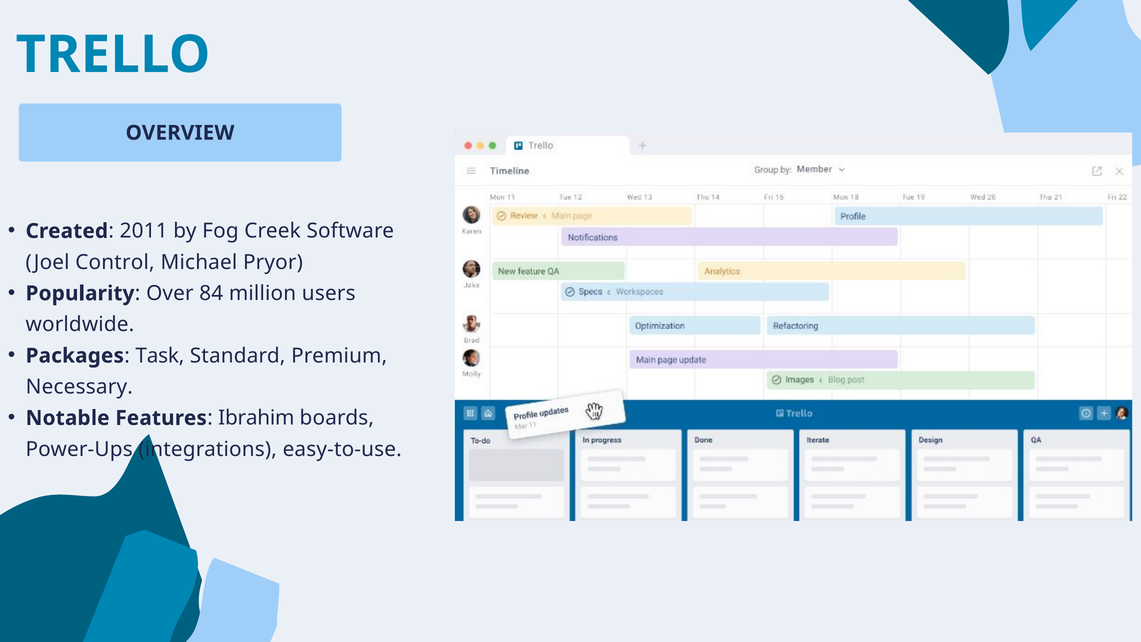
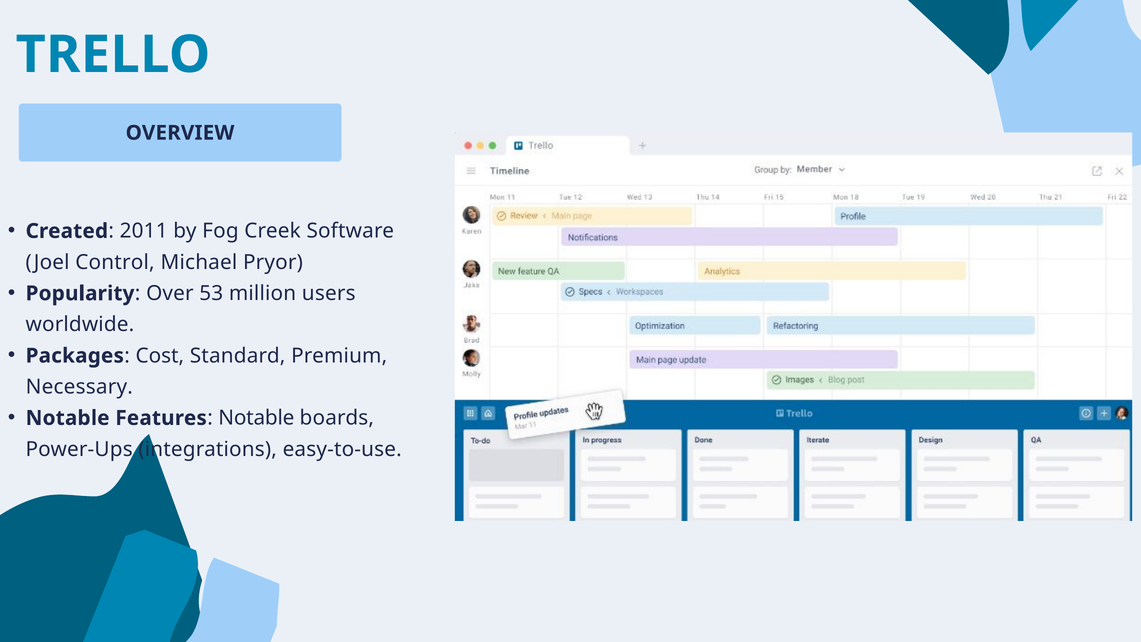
84: 84 -> 53
Task: Task -> Cost
Ibrahim at (256, 418): Ibrahim -> Notable
